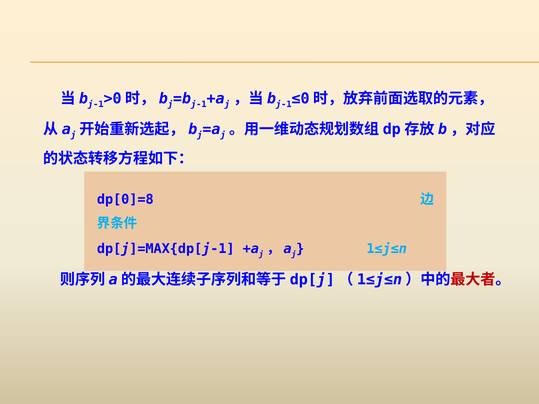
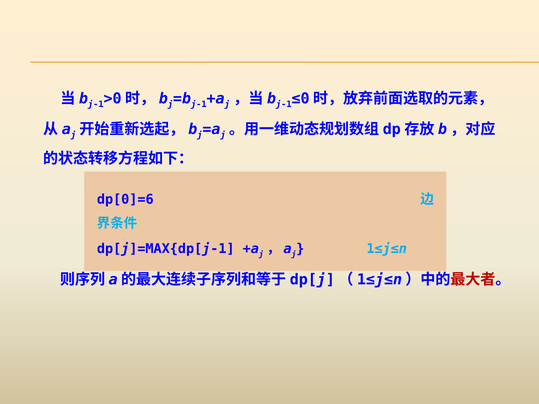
dp[0]=8: dp[0]=8 -> dp[0]=6
